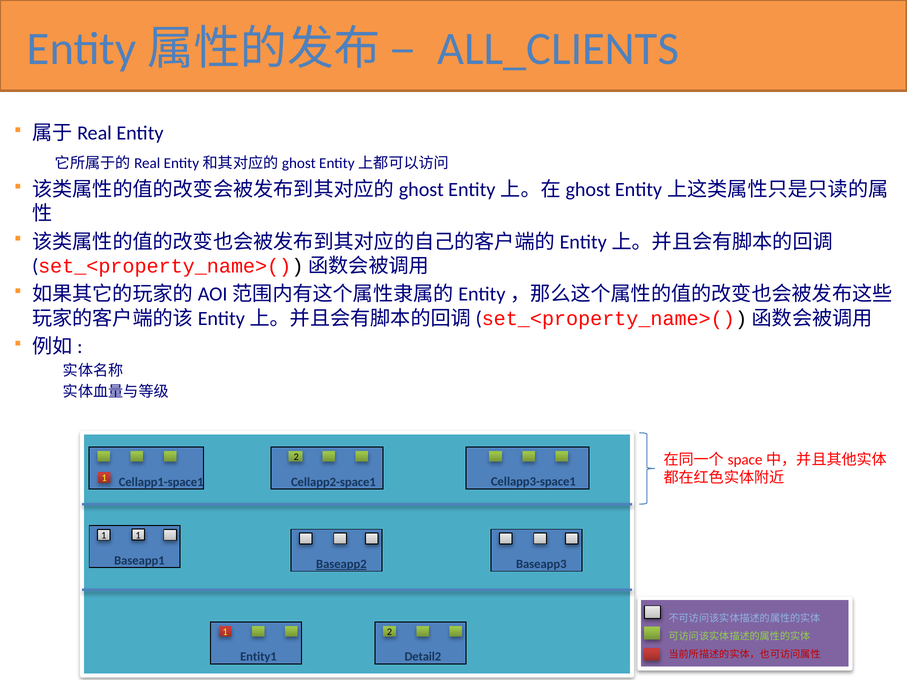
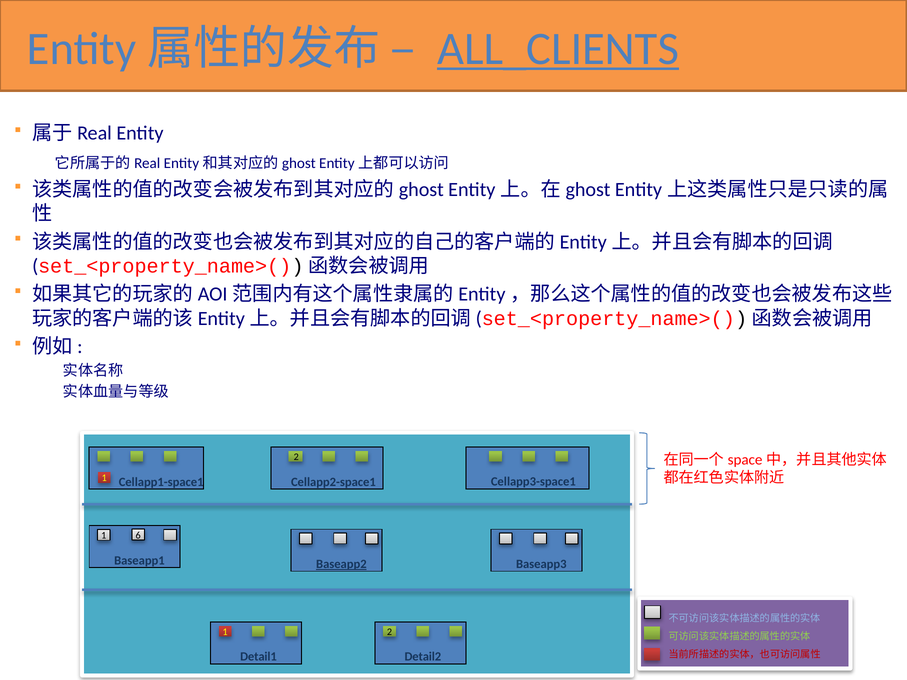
ALL_CLIENTS underline: none -> present
1 1: 1 -> 6
Entity1: Entity1 -> Detail1
